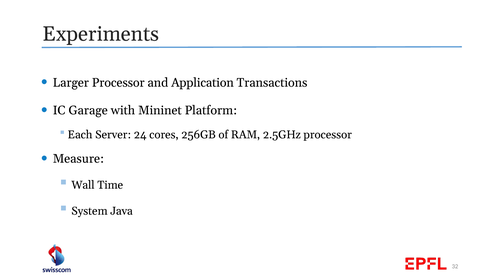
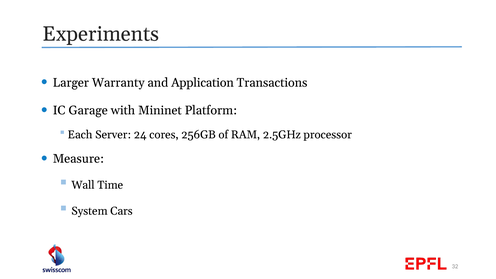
Larger Processor: Processor -> Warranty
Java: Java -> Cars
